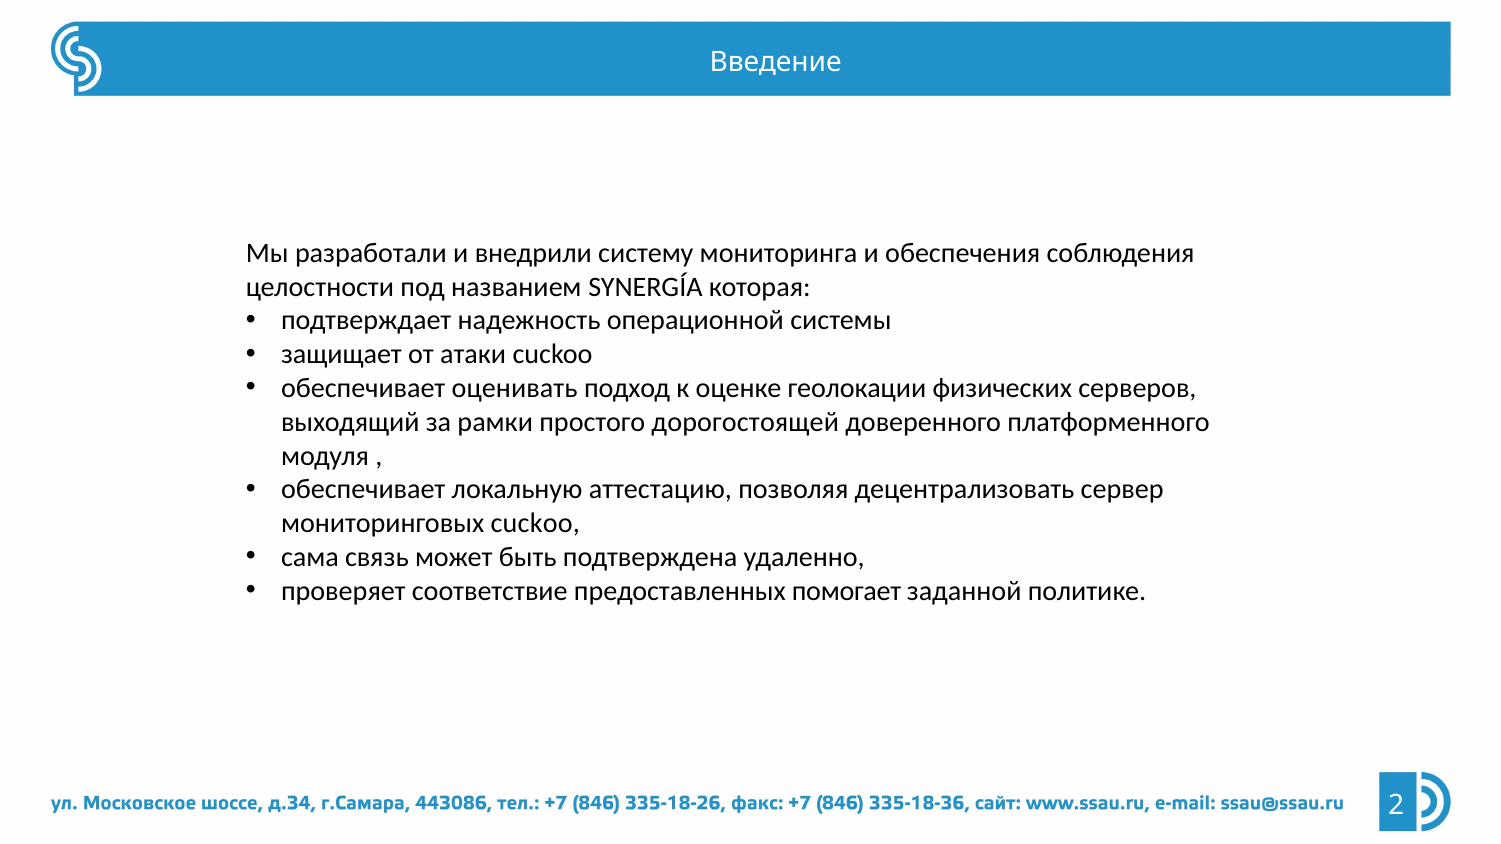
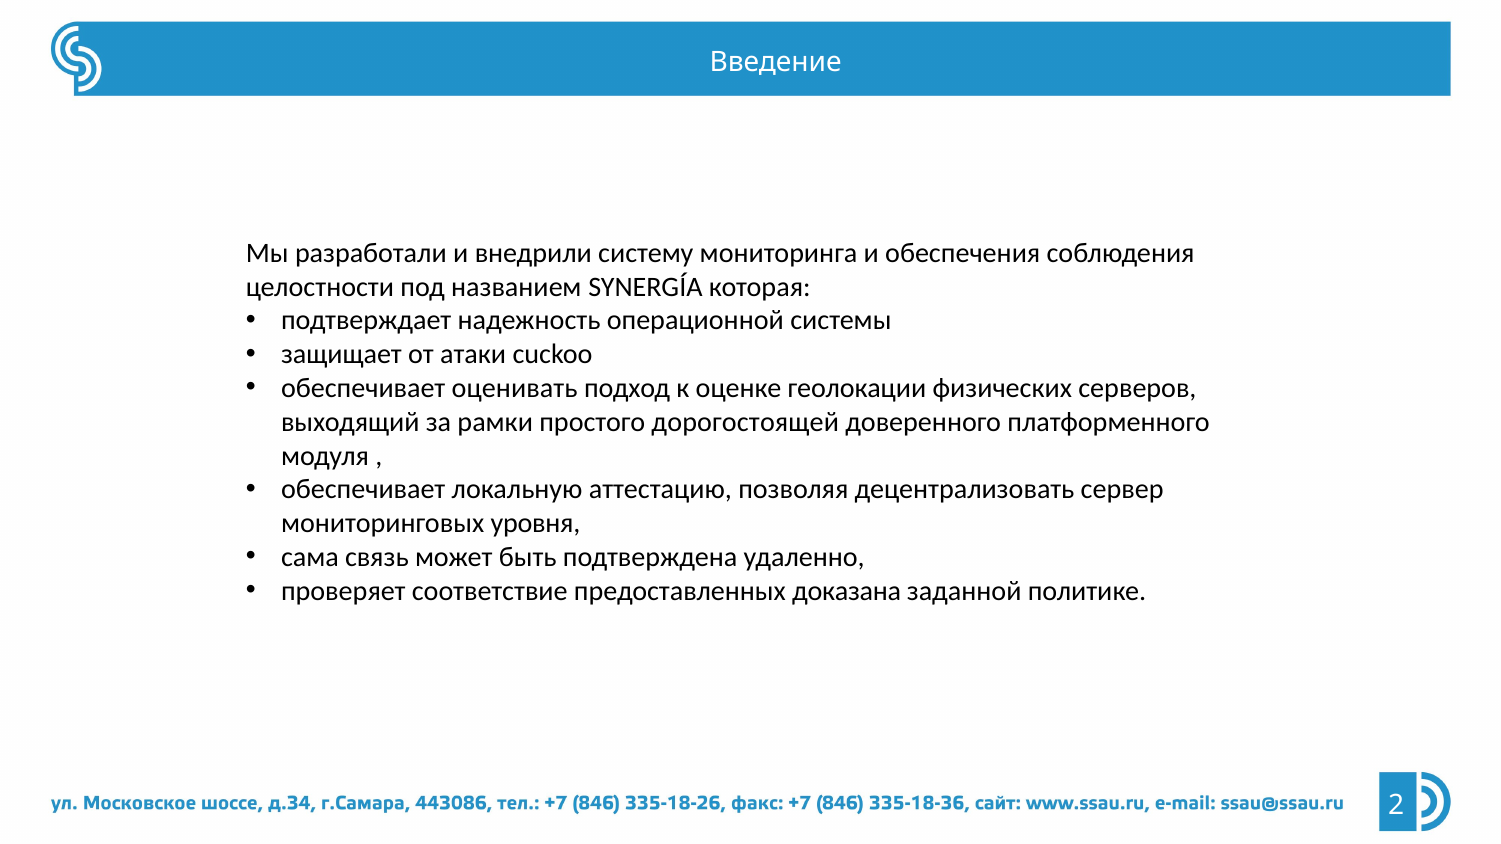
мониторинговых cuckoo: cuckoo -> уровня
помогает: помогает -> доказана
